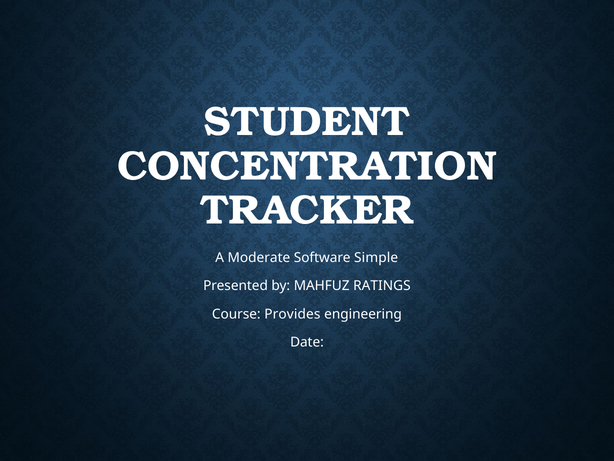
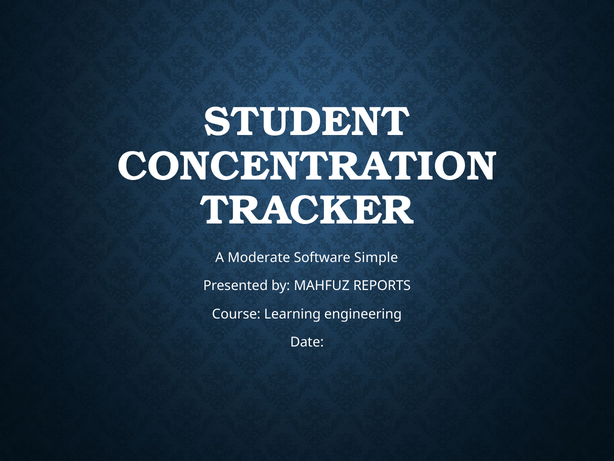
RATINGS: RATINGS -> REPORTS
Provides: Provides -> Learning
